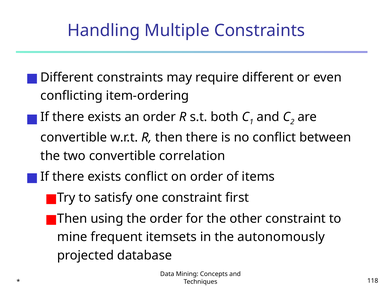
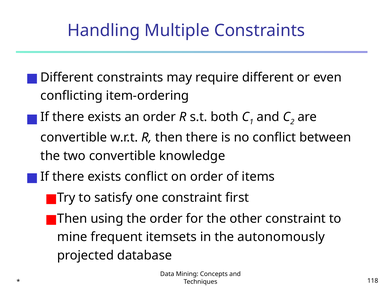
correlation: correlation -> knowledge
